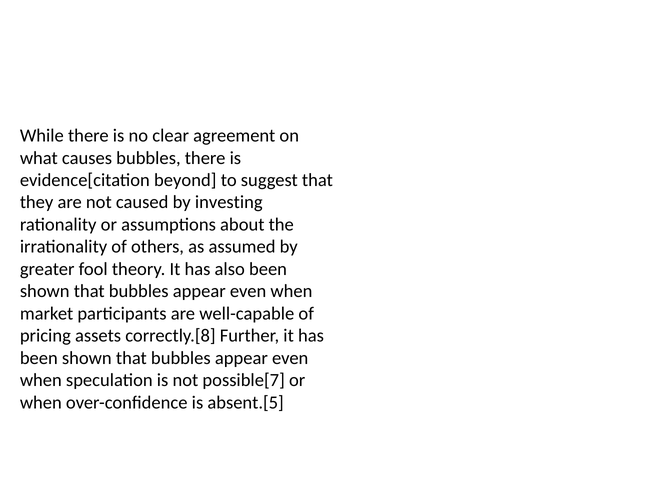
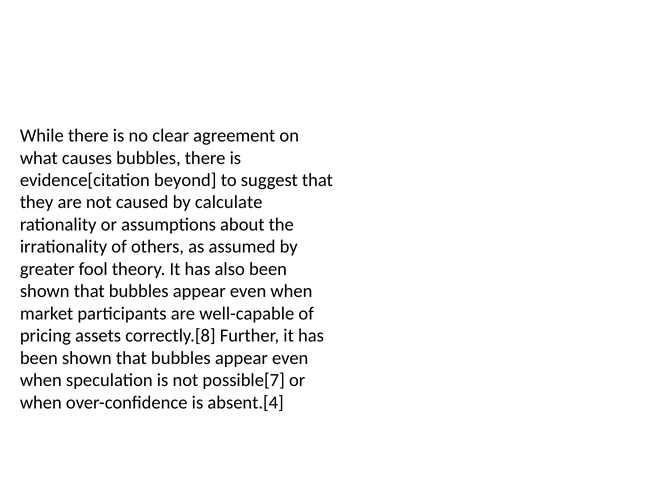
investing: investing -> calculate
absent.[5: absent.[5 -> absent.[4
